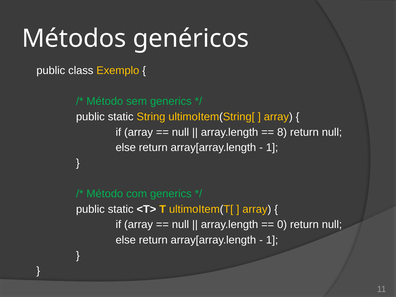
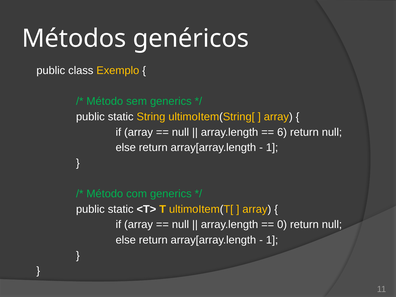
8: 8 -> 6
